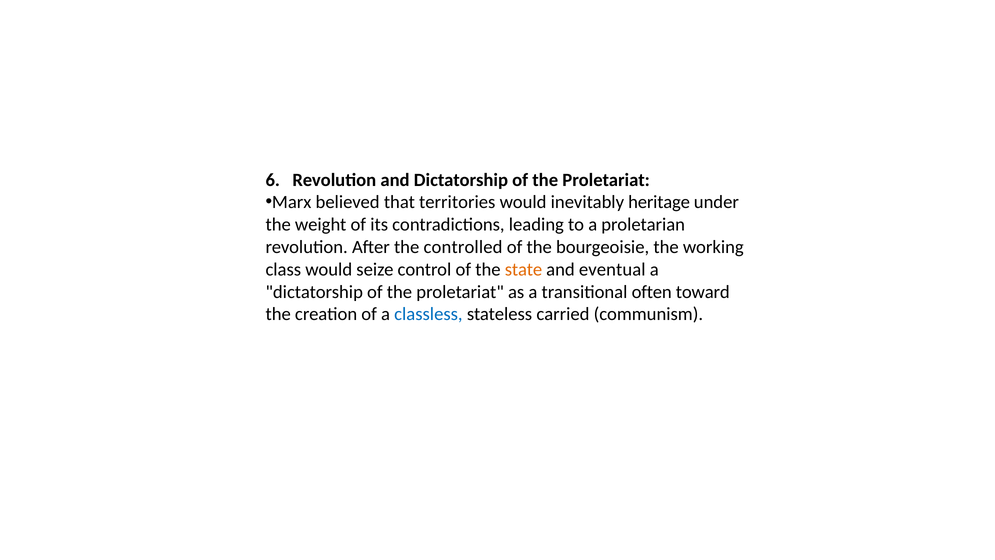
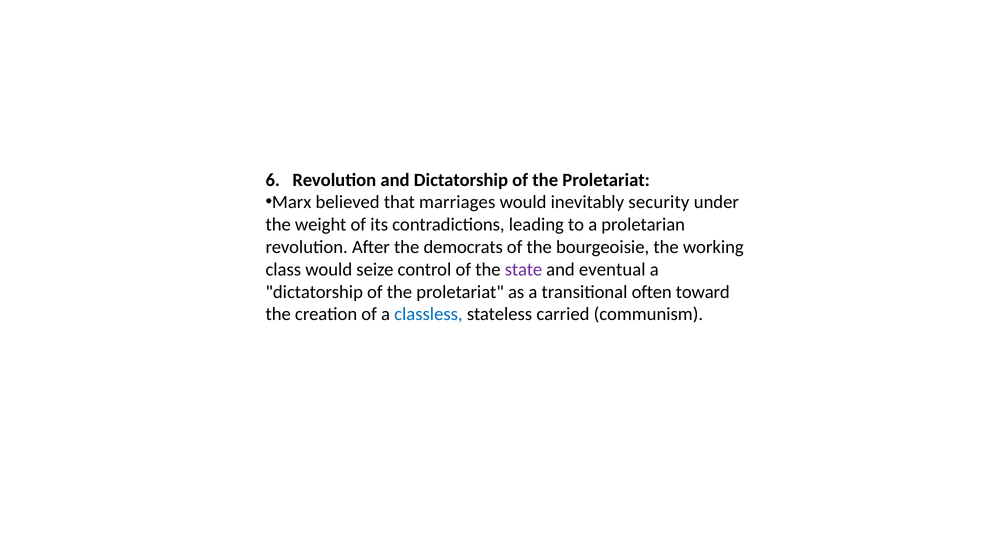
territories: territories -> marriages
heritage: heritage -> security
controlled: controlled -> democrats
state colour: orange -> purple
